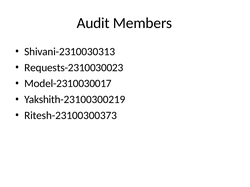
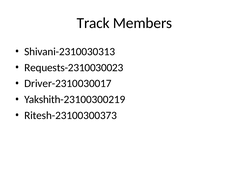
Audit: Audit -> Track
Model-2310030017: Model-2310030017 -> Driver-2310030017
